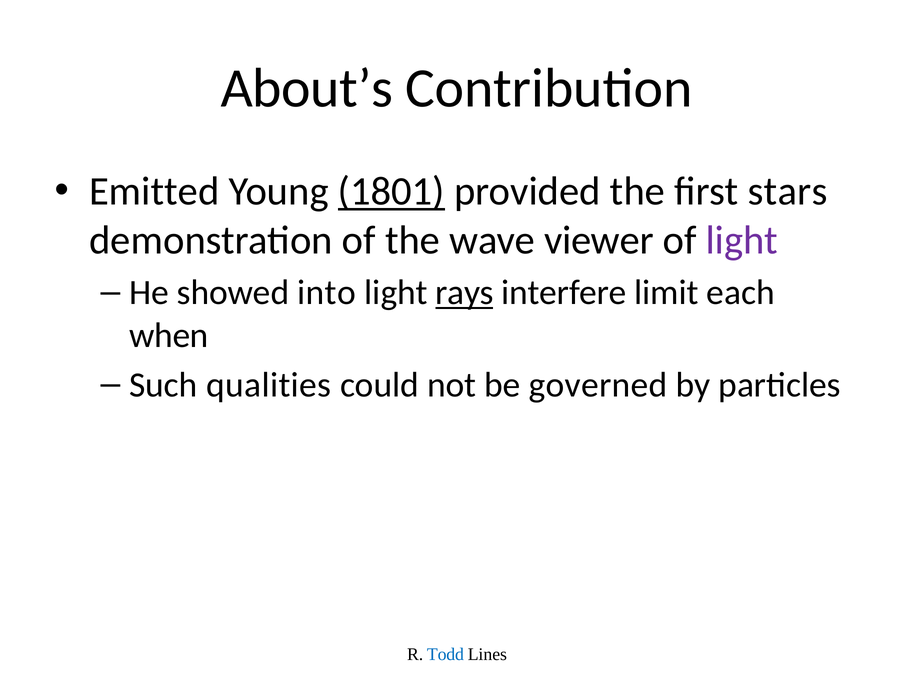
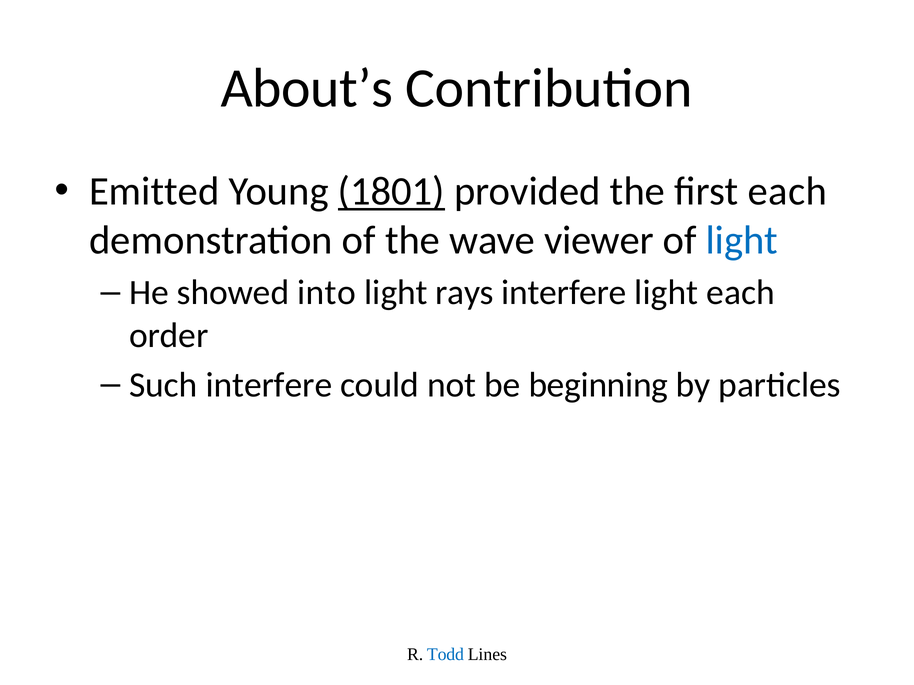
first stars: stars -> each
light at (742, 240) colour: purple -> blue
rays underline: present -> none
interfere limit: limit -> light
when: when -> order
Such qualities: qualities -> interfere
governed: governed -> beginning
